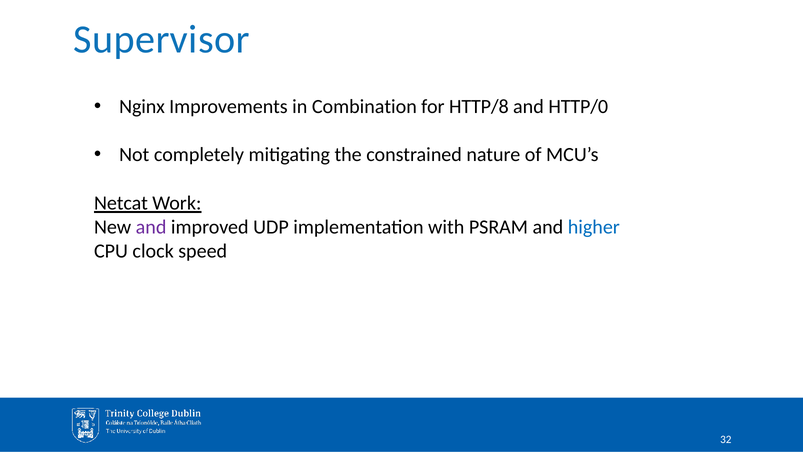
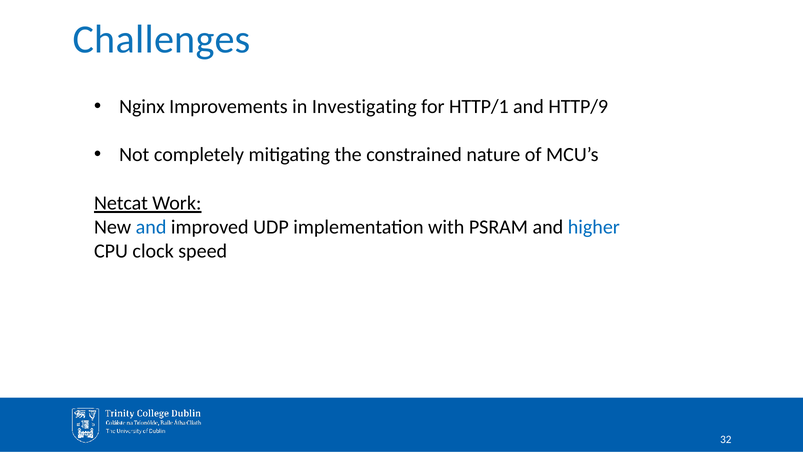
Supervisor: Supervisor -> Challenges
Combination: Combination -> Investigating
HTTP/8: HTTP/8 -> HTTP/1
HTTP/0: HTTP/0 -> HTTP/9
and at (151, 227) colour: purple -> blue
